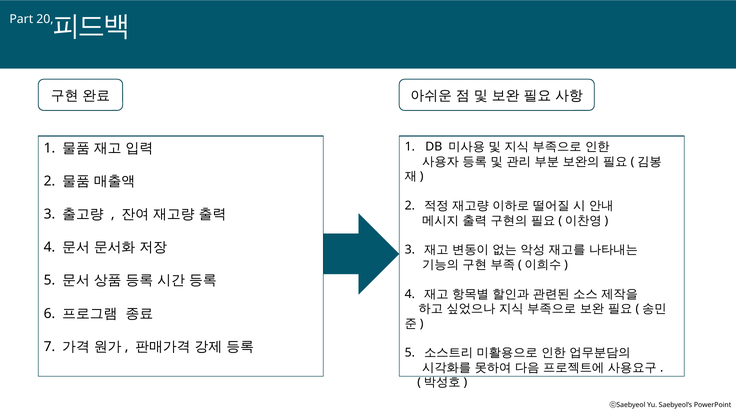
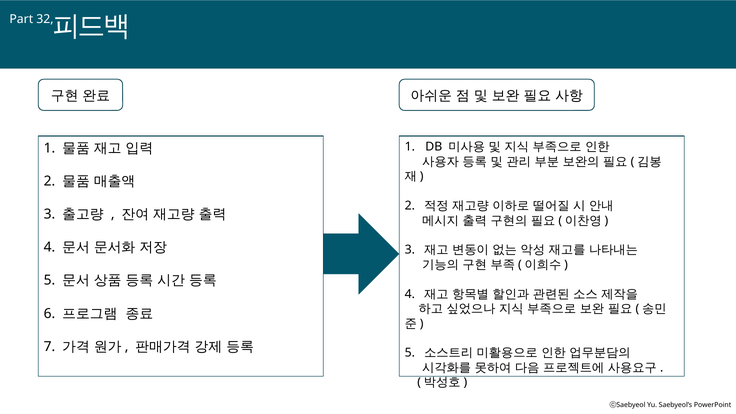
20: 20 -> 32
